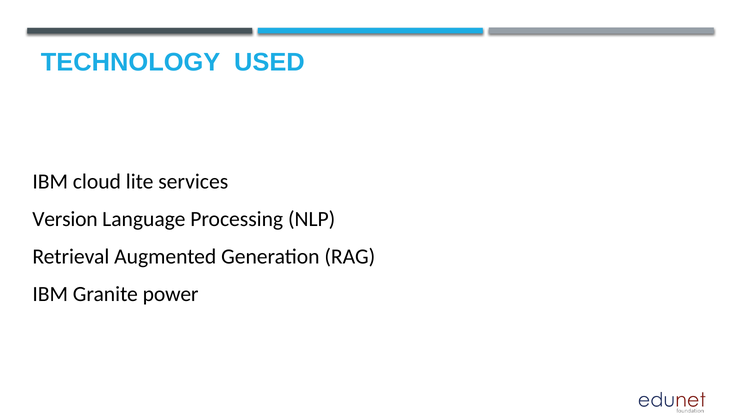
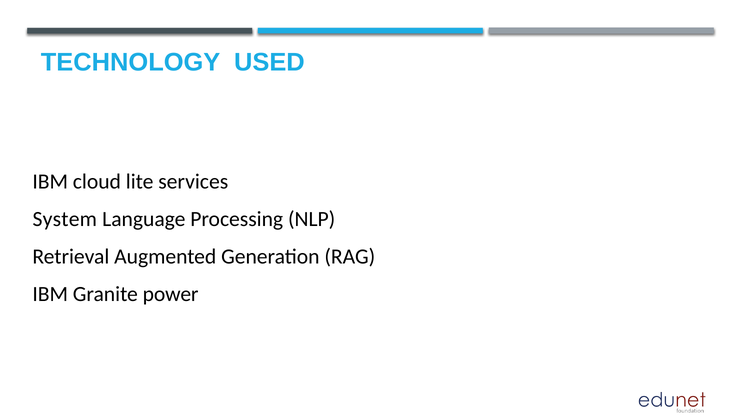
Version: Version -> System
